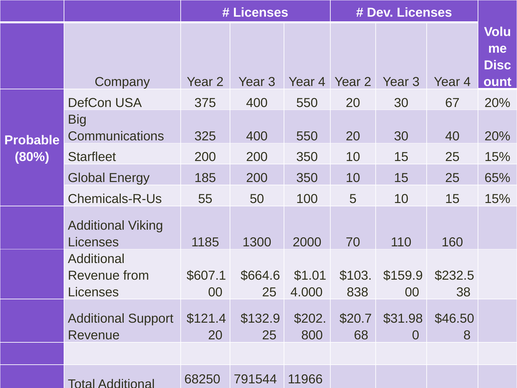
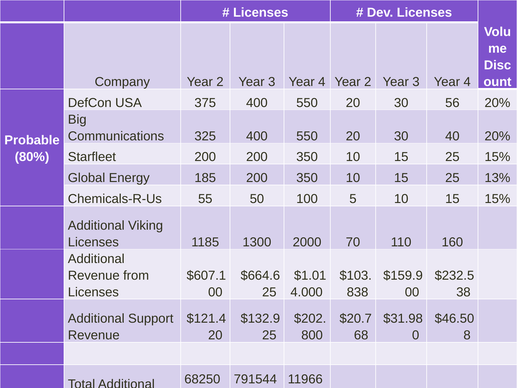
67: 67 -> 56
65%: 65% -> 13%
